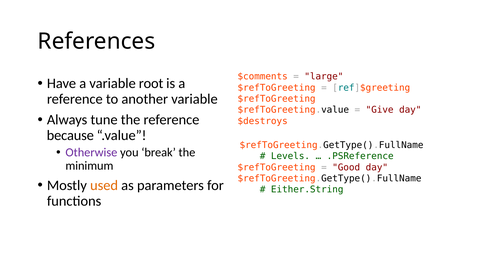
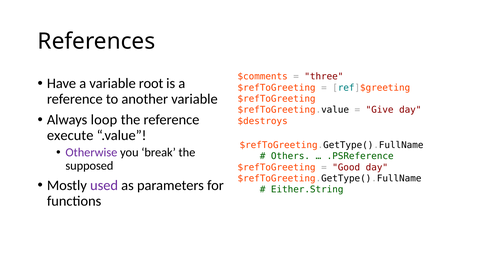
large: large -> three
tune: tune -> loop
because: because -> execute
Levels: Levels -> Others
minimum: minimum -> supposed
used colour: orange -> purple
